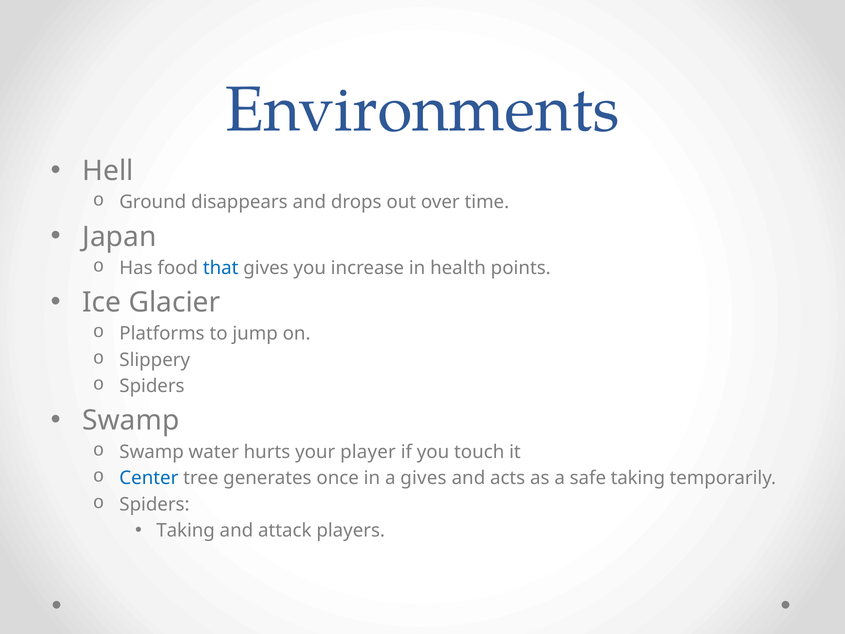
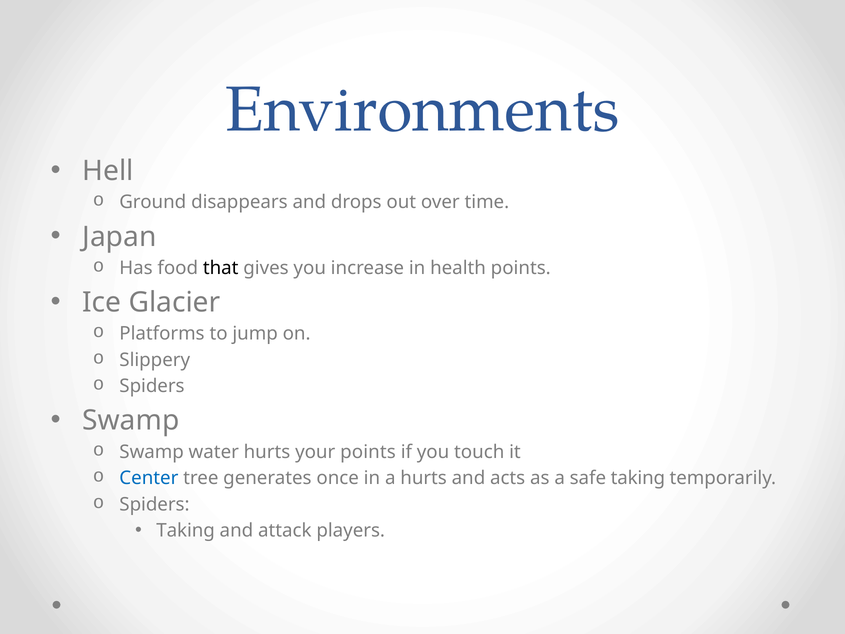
that colour: blue -> black
your player: player -> points
a gives: gives -> hurts
